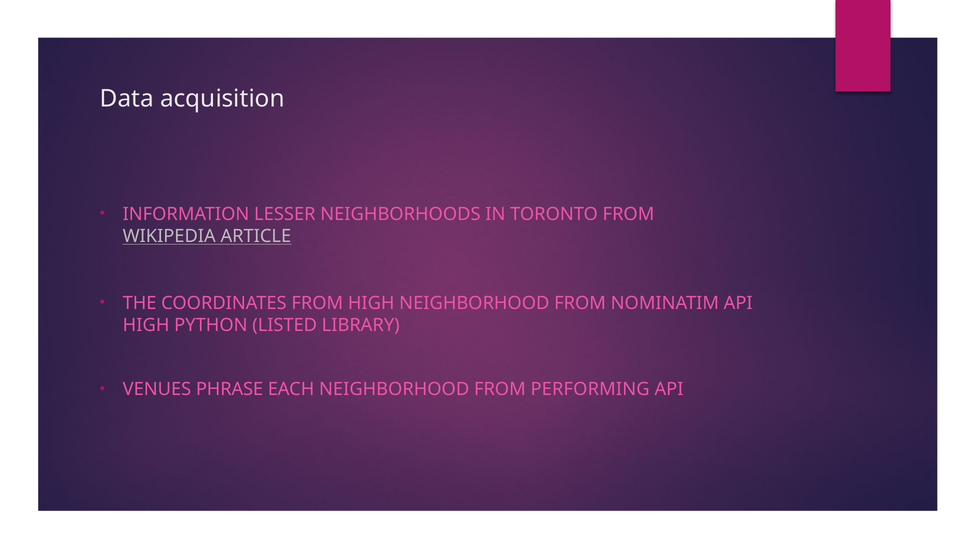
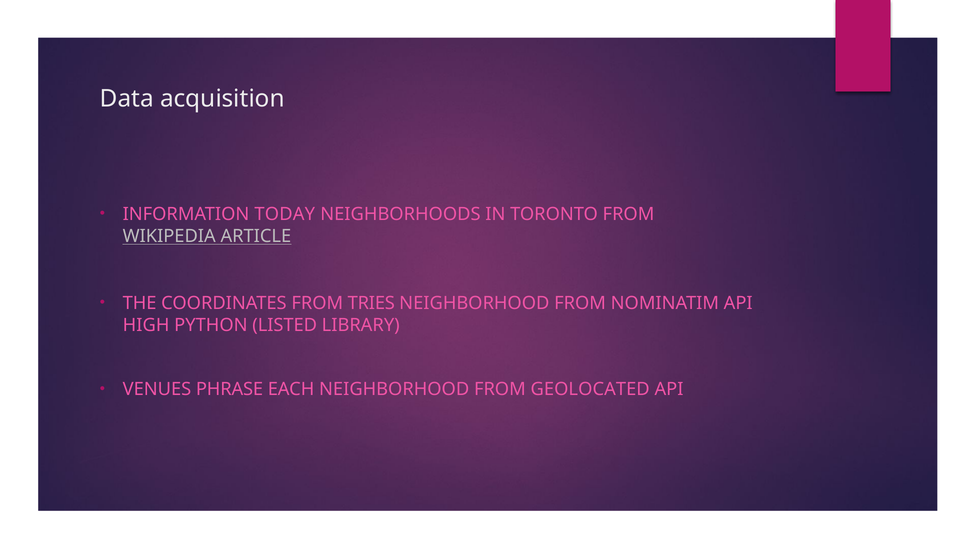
LESSER: LESSER -> TODAY
FROM HIGH: HIGH -> TRIES
PERFORMING: PERFORMING -> GEOLOCATED
